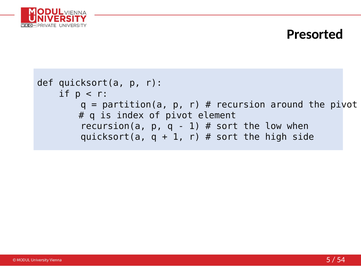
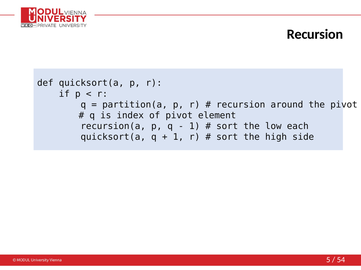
Presorted at (315, 34): Presorted -> Recursion
when: when -> each
